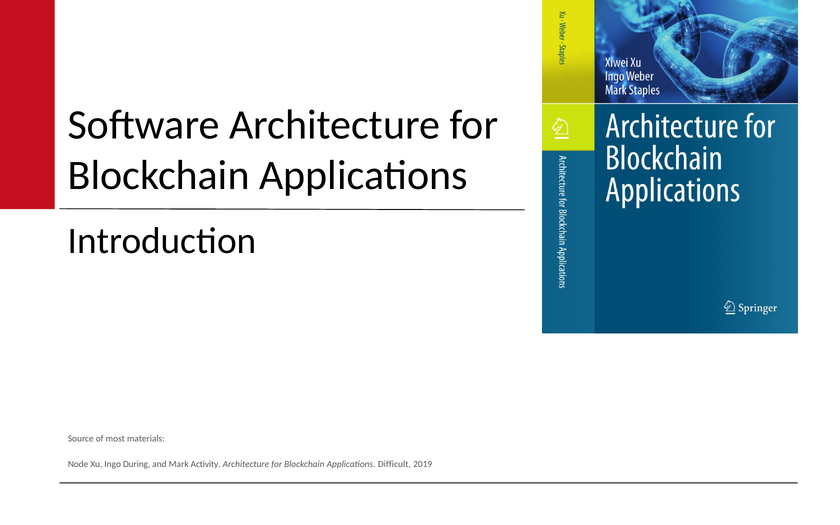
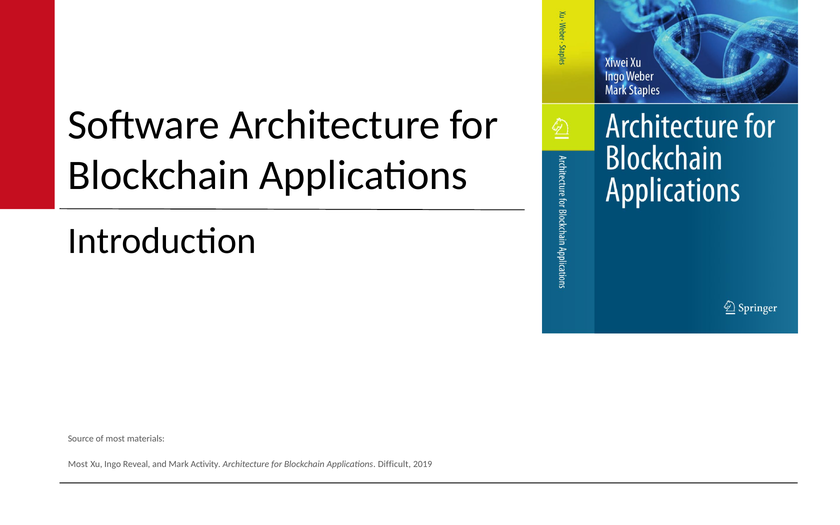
Node at (78, 464): Node -> Most
During: During -> Reveal
